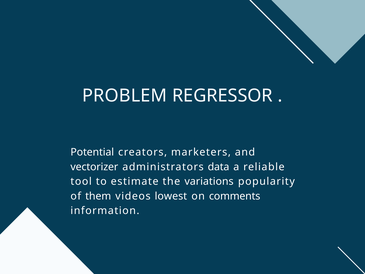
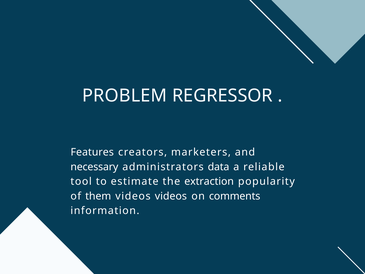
Potential: Potential -> Features
vectorizer: vectorizer -> necessary
variations: variations -> extraction
videos lowest: lowest -> videos
